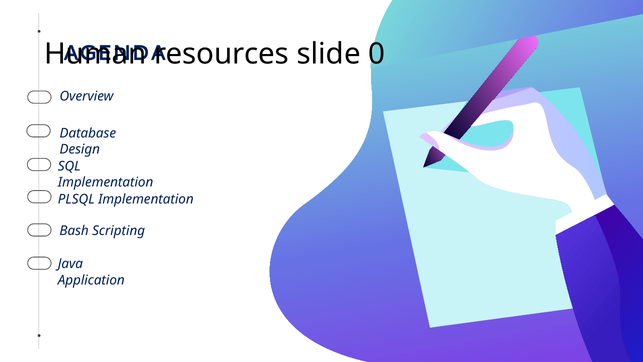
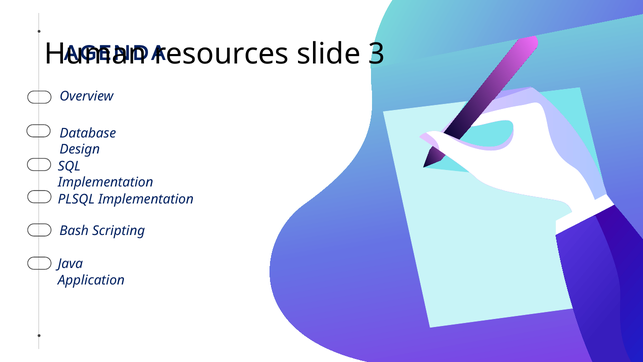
0: 0 -> 3
